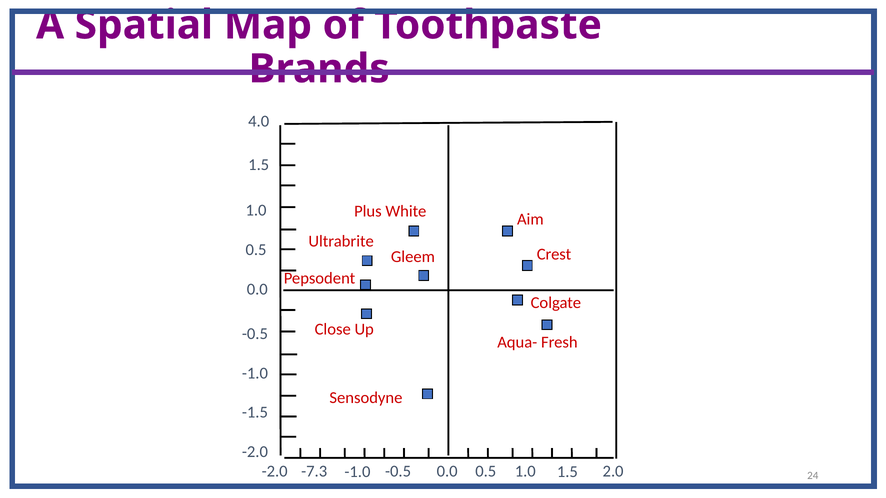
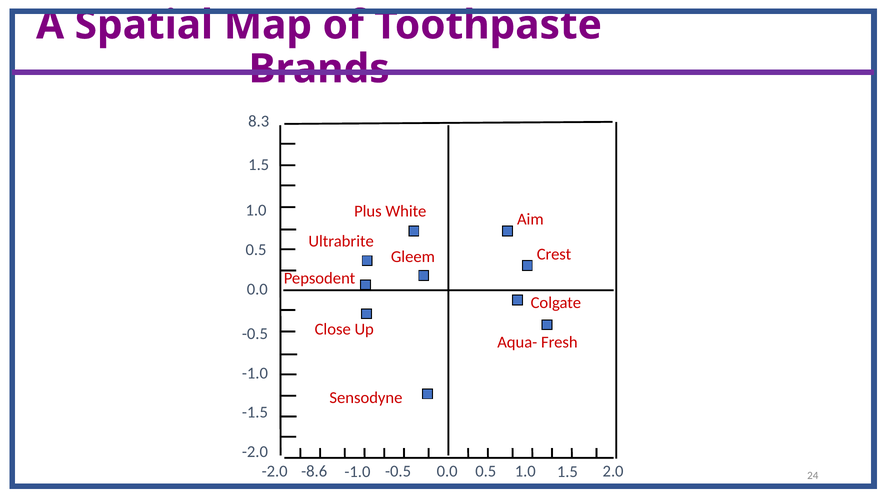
4.0: 4.0 -> 8.3
-7.3: -7.3 -> -8.6
